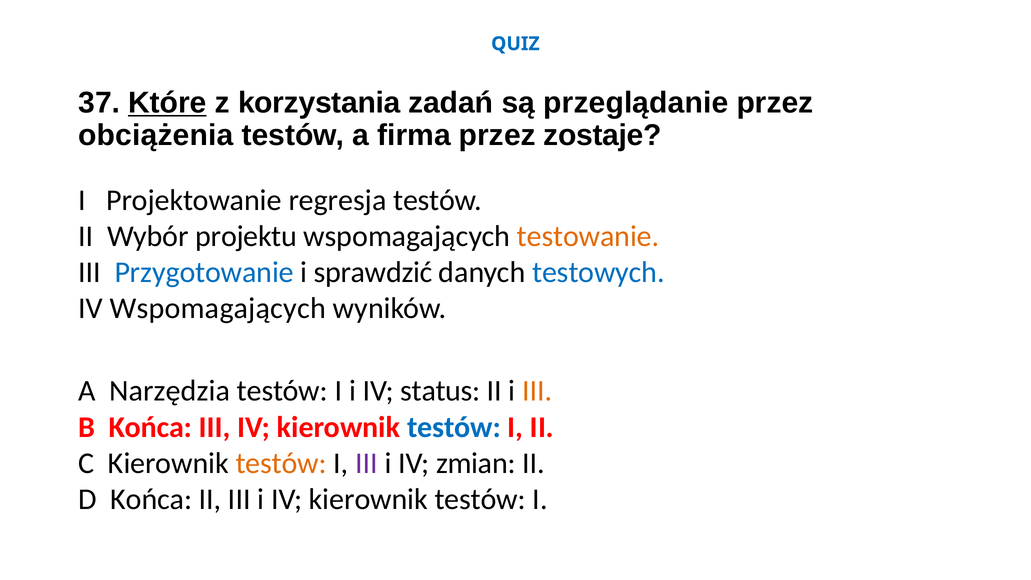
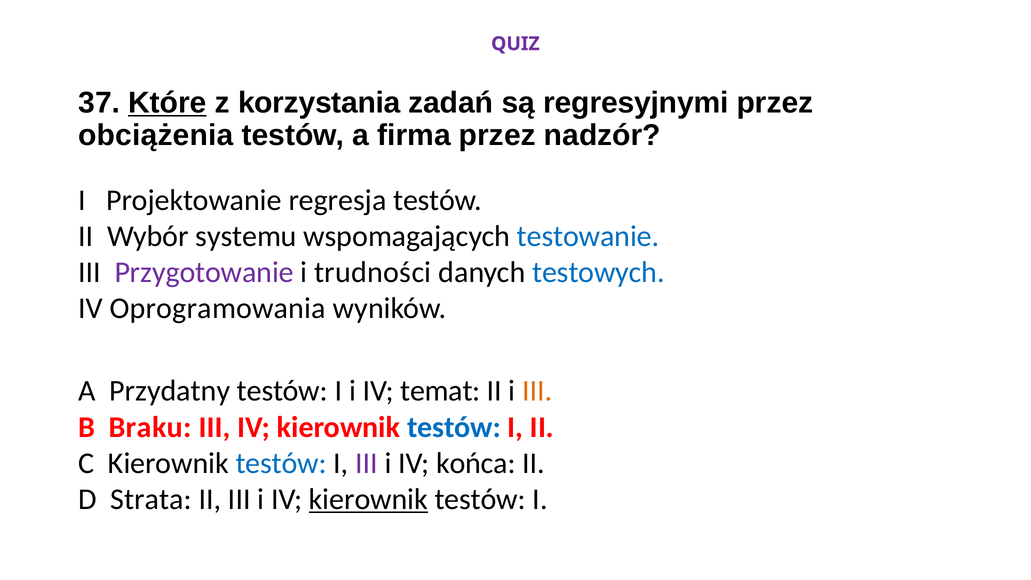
QUIZ colour: blue -> purple
przeglądanie: przeglądanie -> regresyjnymi
zostaje: zostaje -> nadzór
projektu: projektu -> systemu
testowanie colour: orange -> blue
Przygotowanie colour: blue -> purple
sprawdzić: sprawdzić -> trudności
IV Wspomagających: Wspomagających -> Oprogramowania
Narzędzia: Narzędzia -> Przydatny
status: status -> temat
B Końca: Końca -> Braku
testów at (281, 463) colour: orange -> blue
zmian: zmian -> końca
D Końca: Końca -> Strata
kierownik at (368, 499) underline: none -> present
